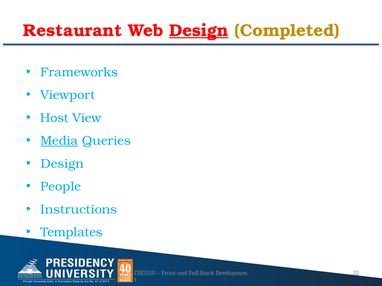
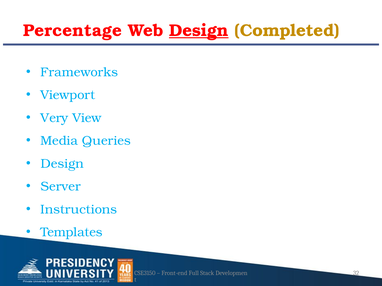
Restaurant: Restaurant -> Percentage
Host: Host -> Very
Media underline: present -> none
People: People -> Server
